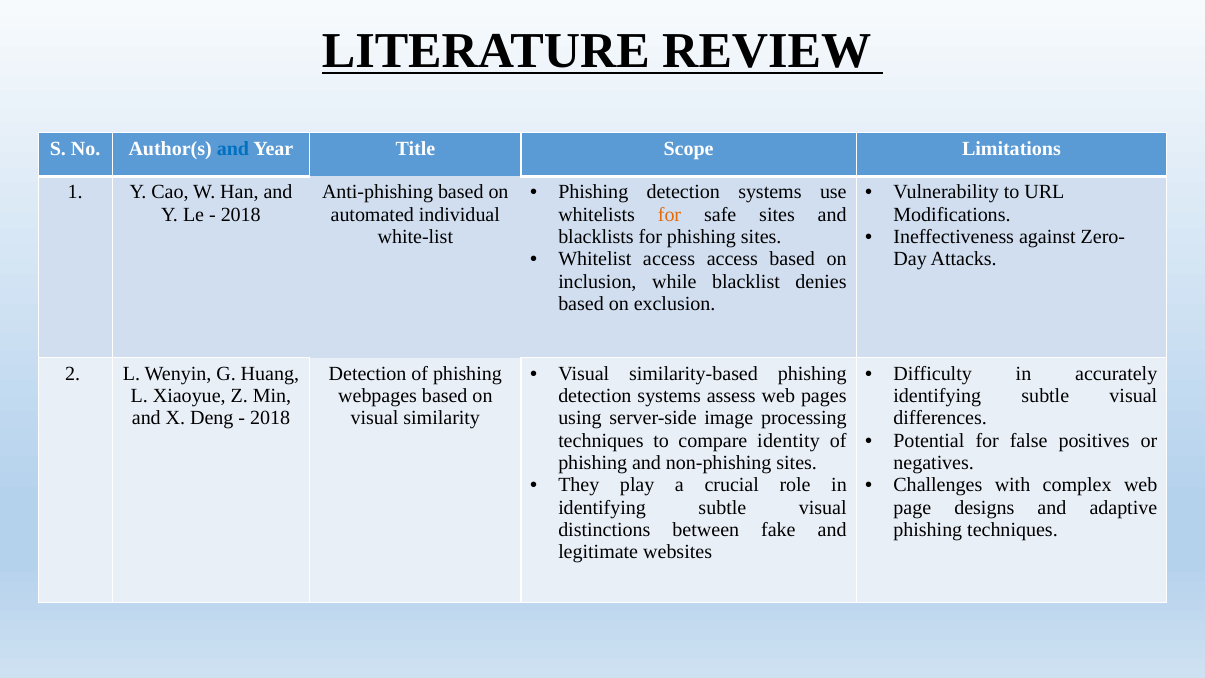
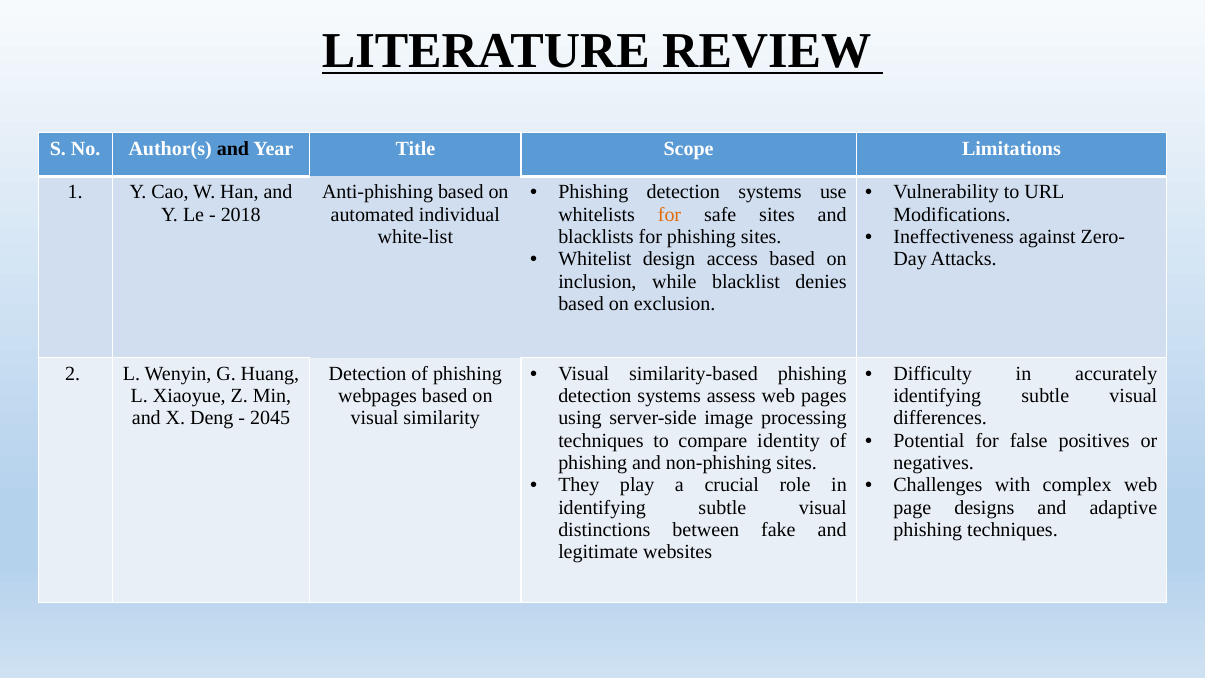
and at (233, 149) colour: blue -> black
Whitelist access: access -> design
2018 at (270, 418): 2018 -> 2045
